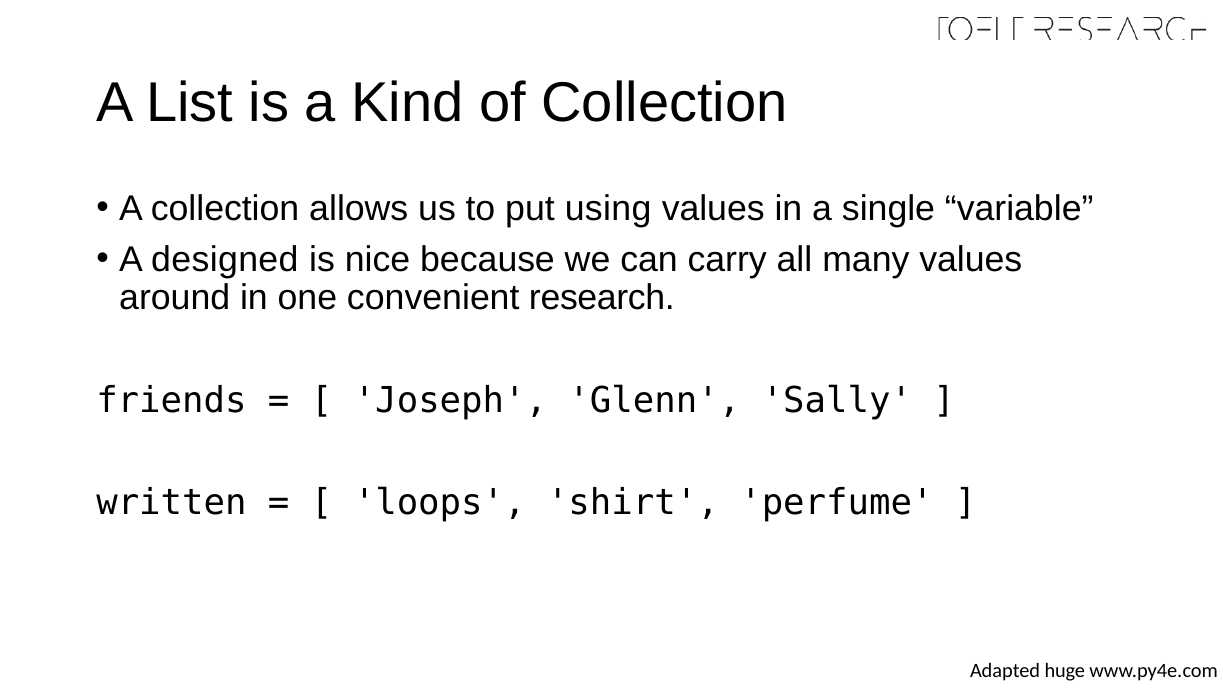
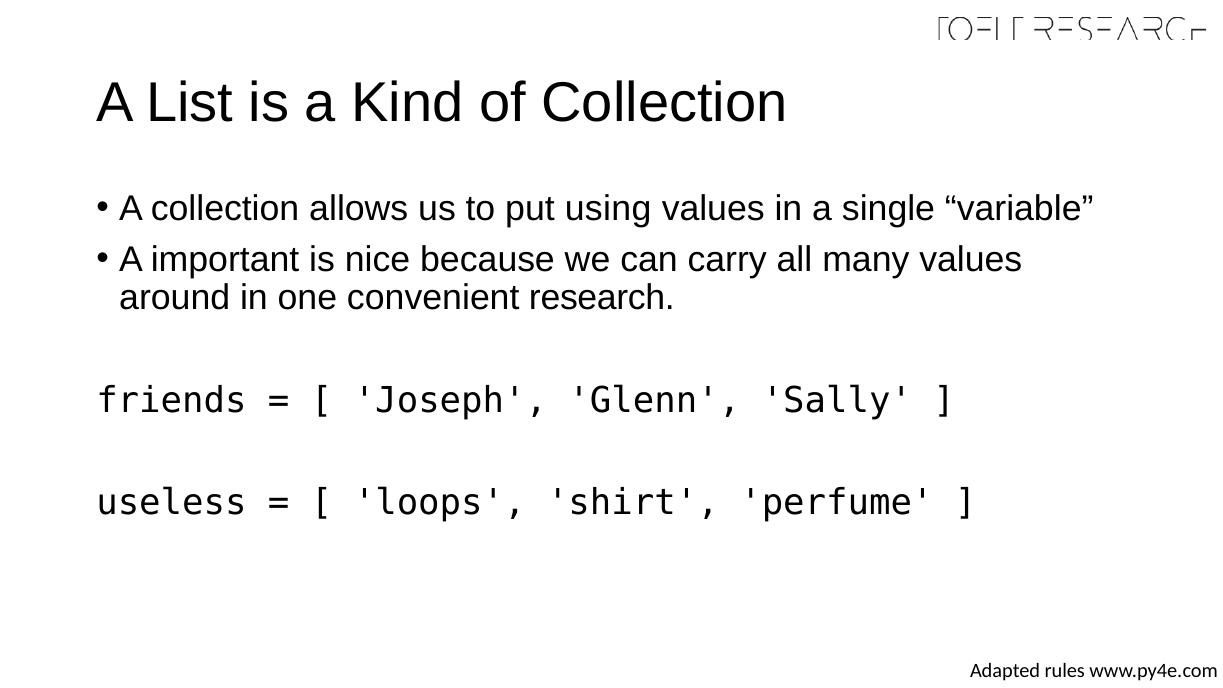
designed: designed -> important
written: written -> useless
huge: huge -> rules
